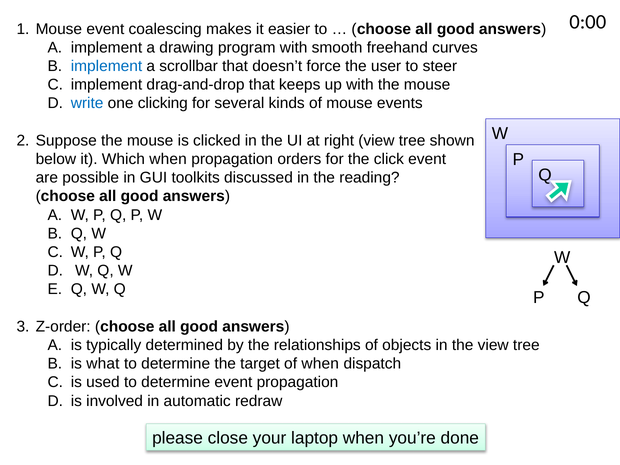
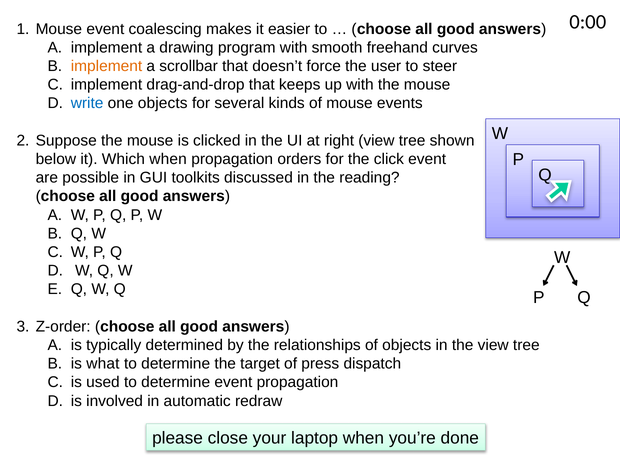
implement at (106, 66) colour: blue -> orange
one clicking: clicking -> objects
of when: when -> press
